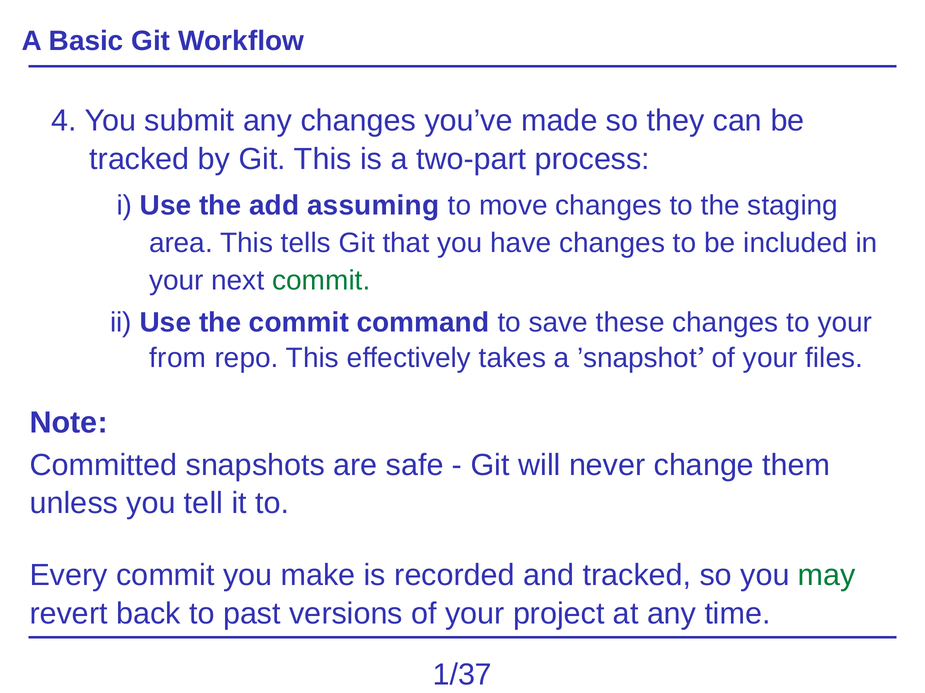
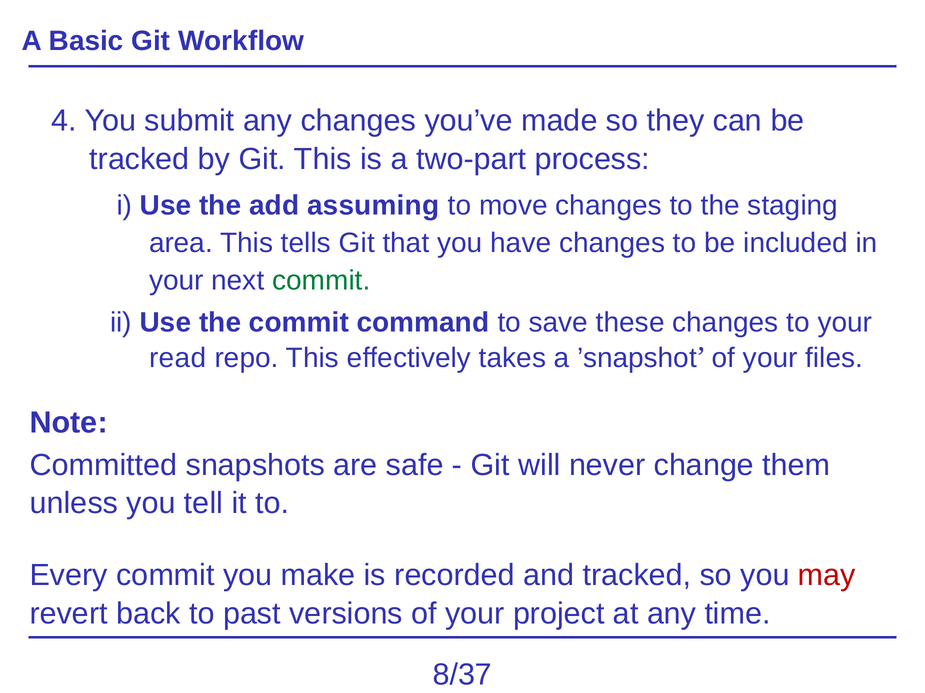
from: from -> read
may colour: green -> red
1/37: 1/37 -> 8/37
